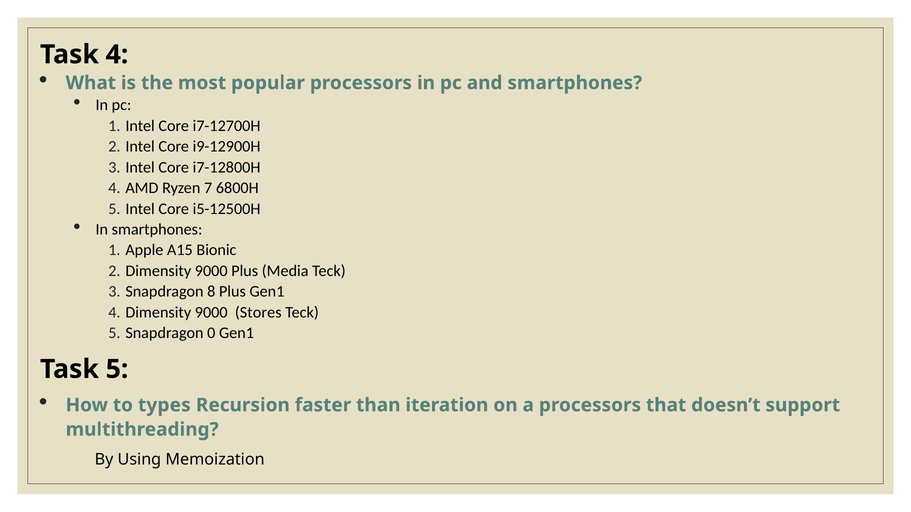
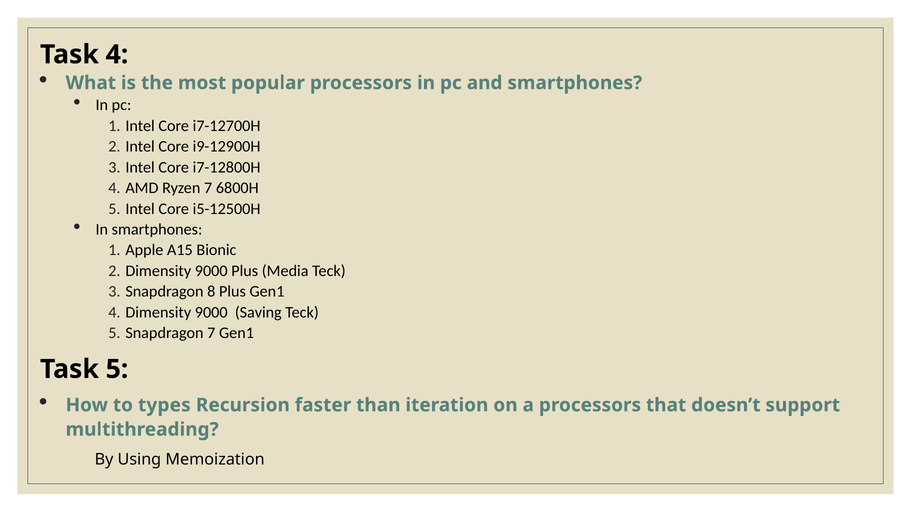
Stores: Stores -> Saving
Snapdragon 0: 0 -> 7
